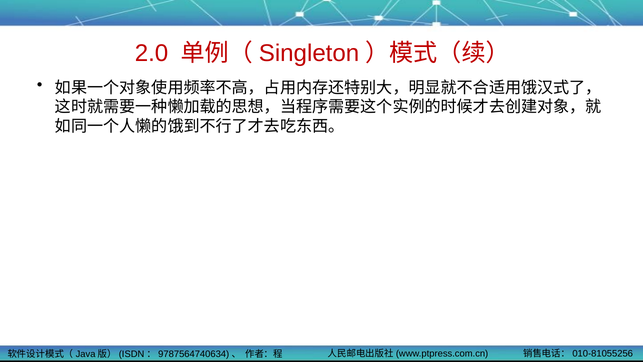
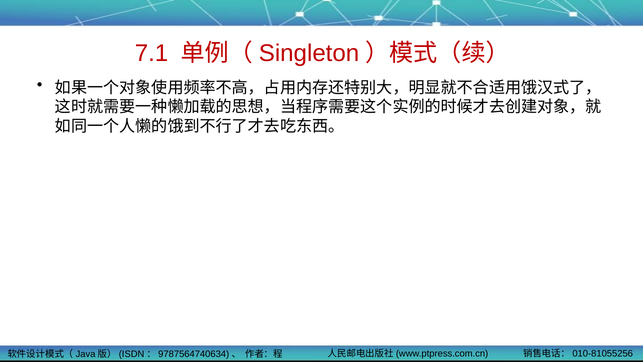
2.0: 2.0 -> 7.1
